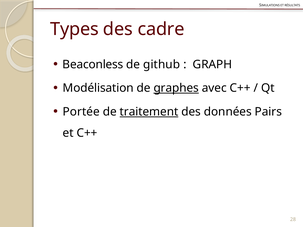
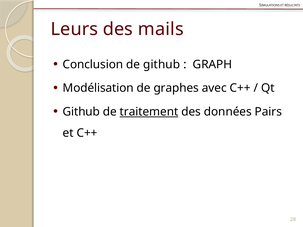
Types: Types -> Leurs
cadre: cadre -> mails
Beaconless: Beaconless -> Conclusion
graphes underline: present -> none
Portée at (81, 112): Portée -> Github
